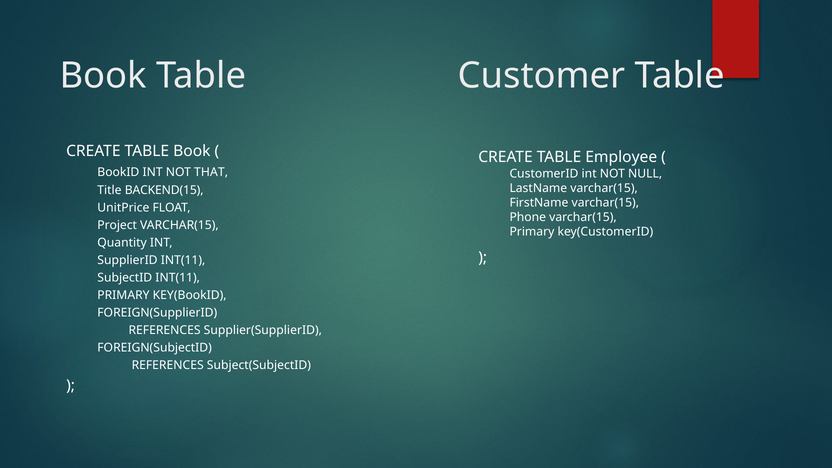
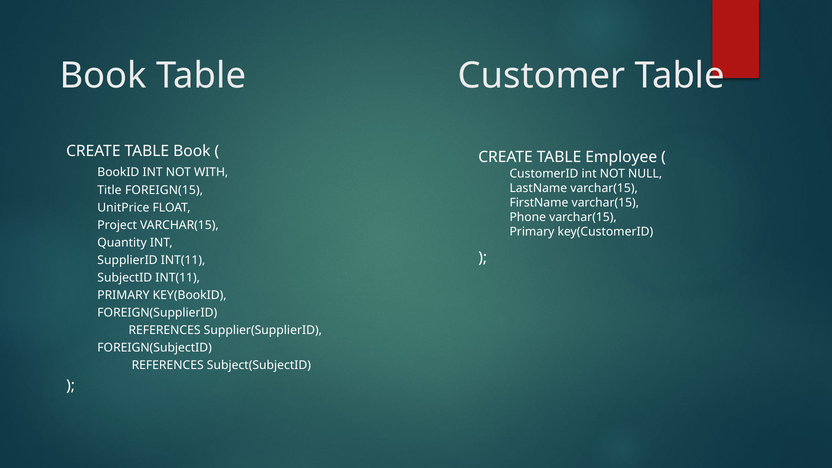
THAT: THAT -> WITH
BACKEND(15: BACKEND(15 -> FOREIGN(15
